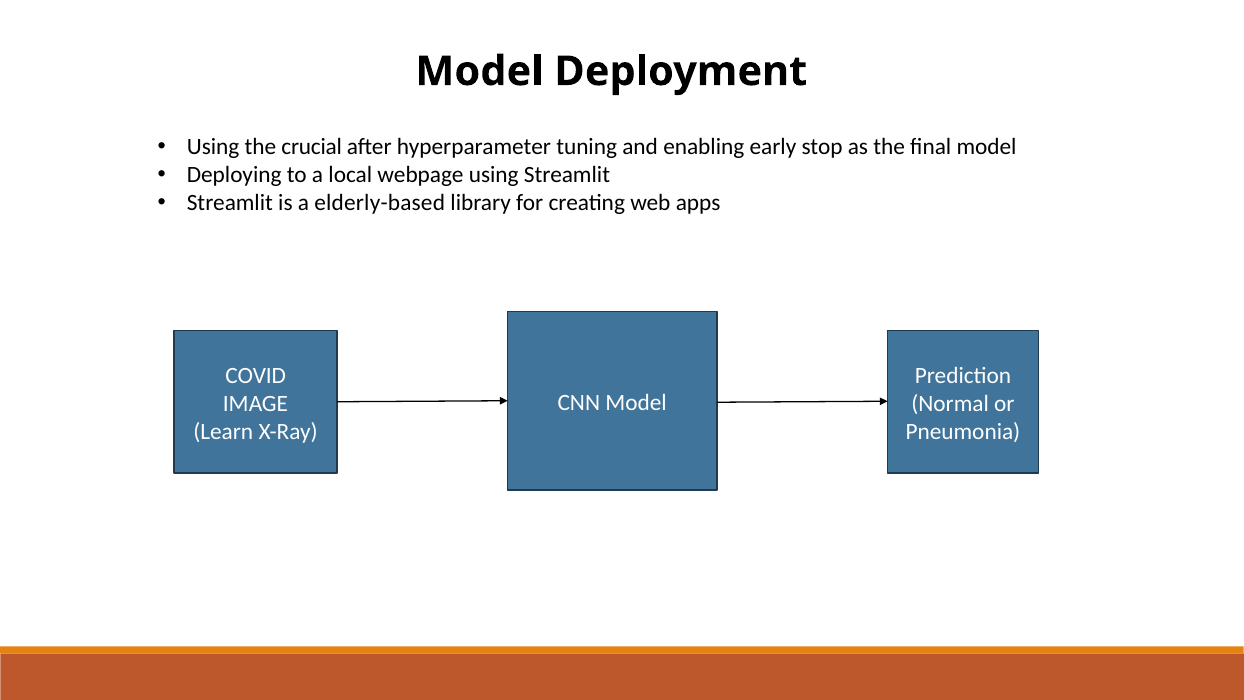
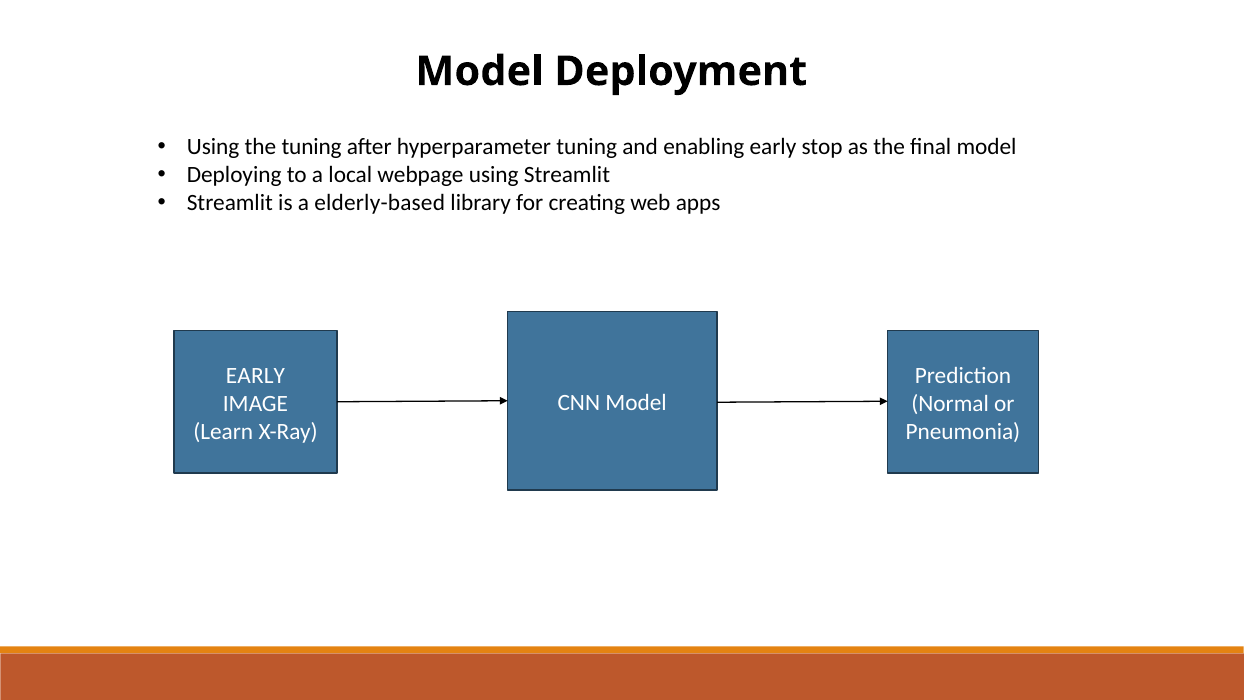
the crucial: crucial -> tuning
COVID at (256, 375): COVID -> EARLY
